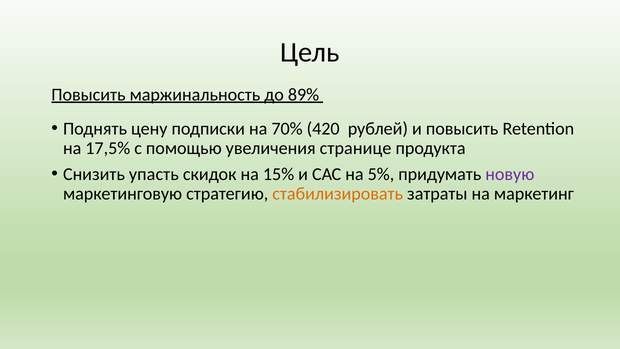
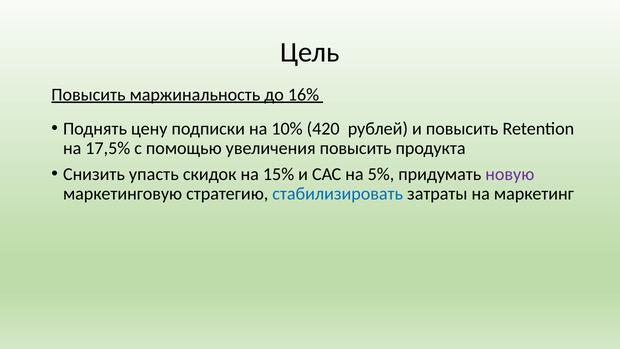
89%: 89% -> 16%
70%: 70% -> 10%
увеличения странице: странице -> повысить
стабилизировать colour: orange -> blue
